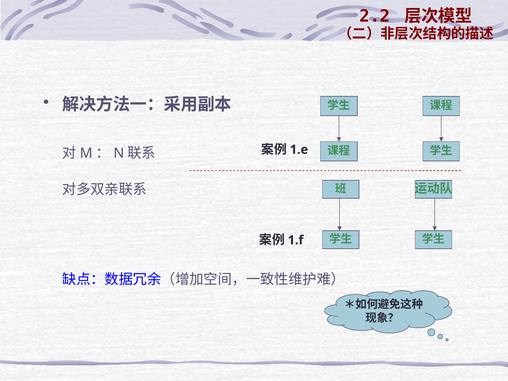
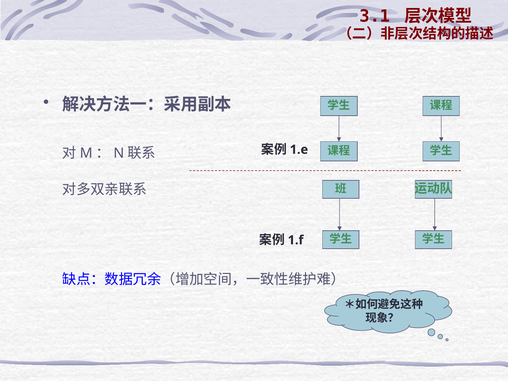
2.2: 2.2 -> 3.1
